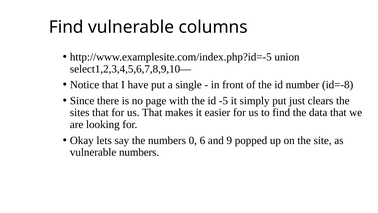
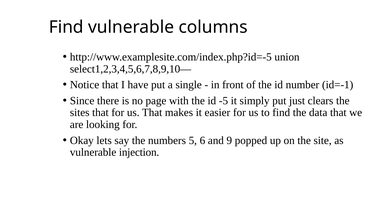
id=-8: id=-8 -> id=-1
0: 0 -> 5
vulnerable numbers: numbers -> injection
